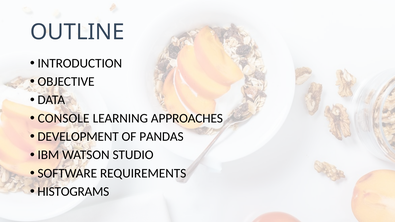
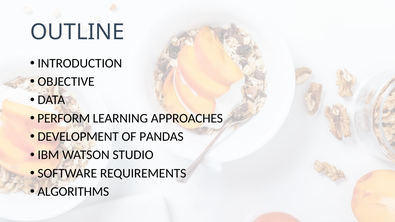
CONSOLE: CONSOLE -> PERFORM
HISTOGRAMS: HISTOGRAMS -> ALGORITHMS
